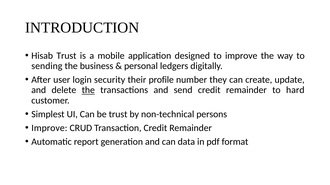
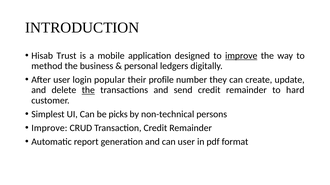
improve at (241, 56) underline: none -> present
sending: sending -> method
security: security -> popular
be trust: trust -> picks
can data: data -> user
